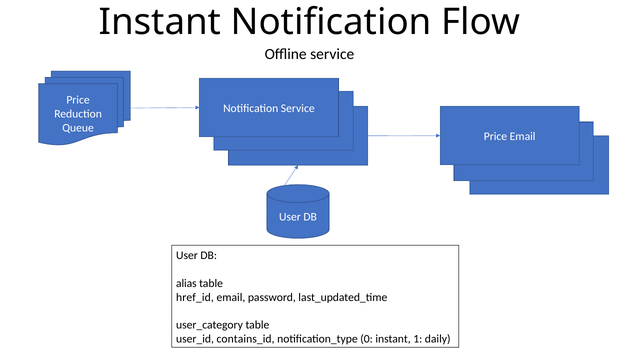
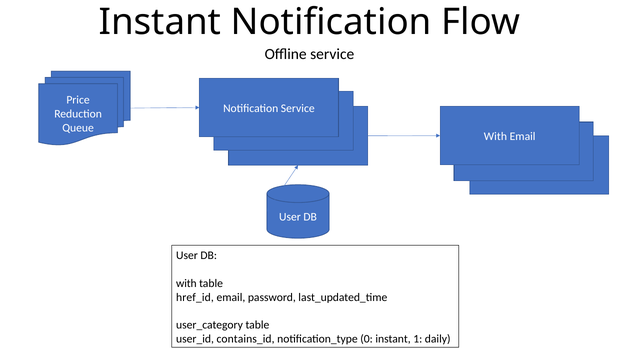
Price at (495, 137): Price -> With
alias at (186, 283): alias -> with
